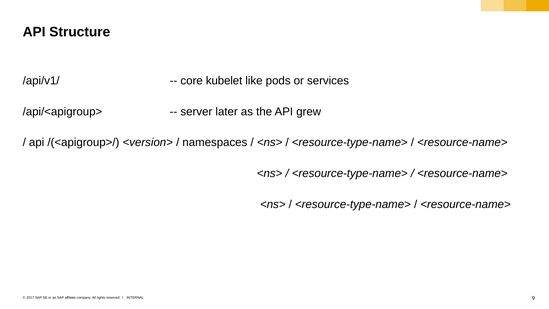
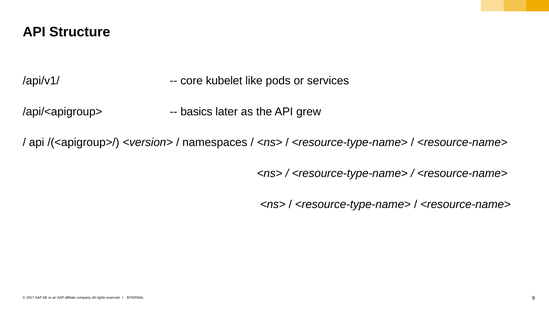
server: server -> basics
